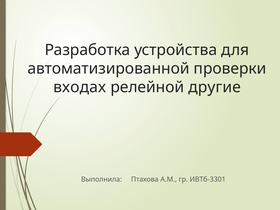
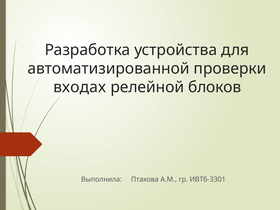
другие: другие -> блоков
